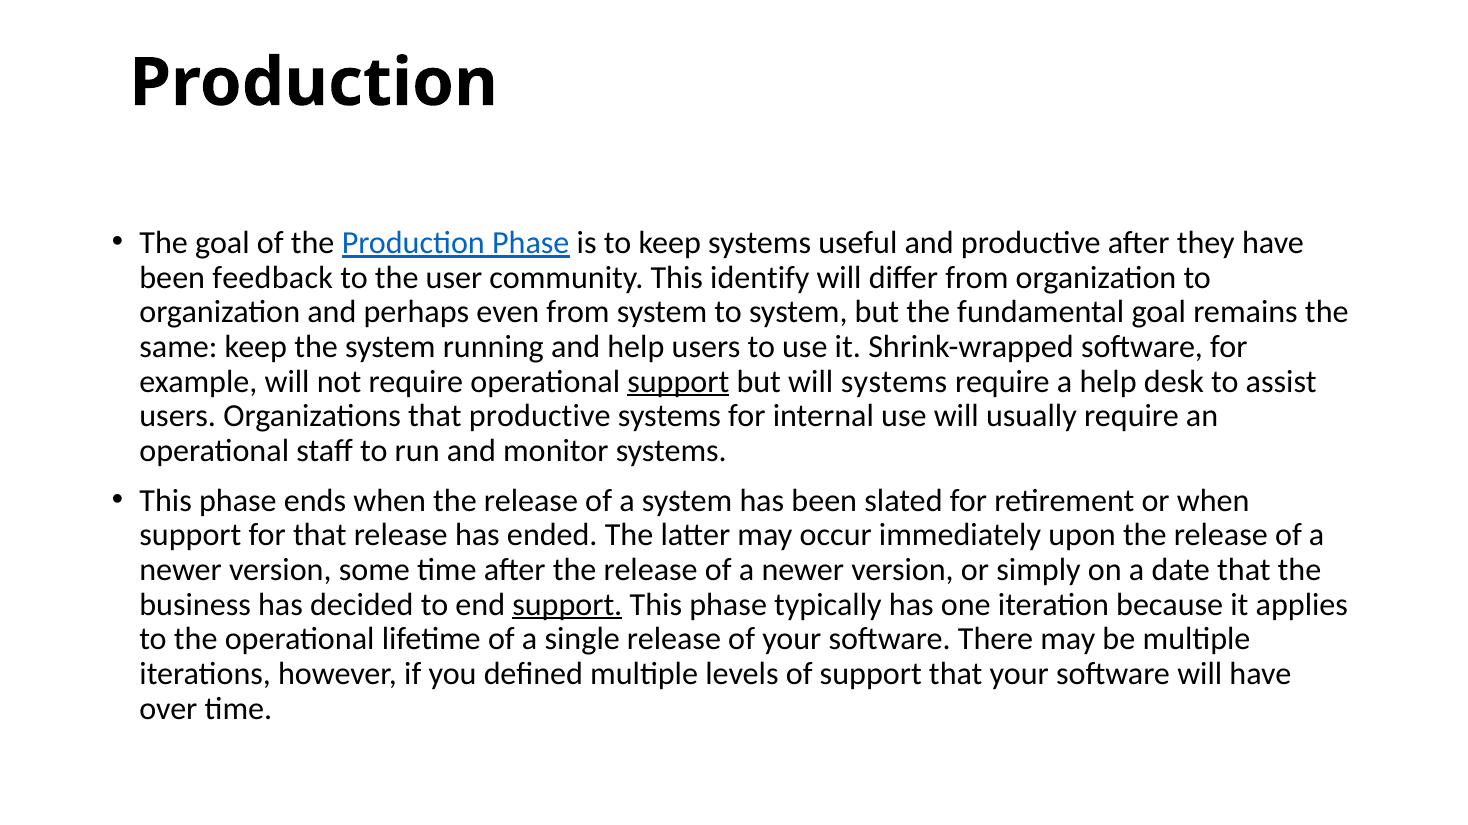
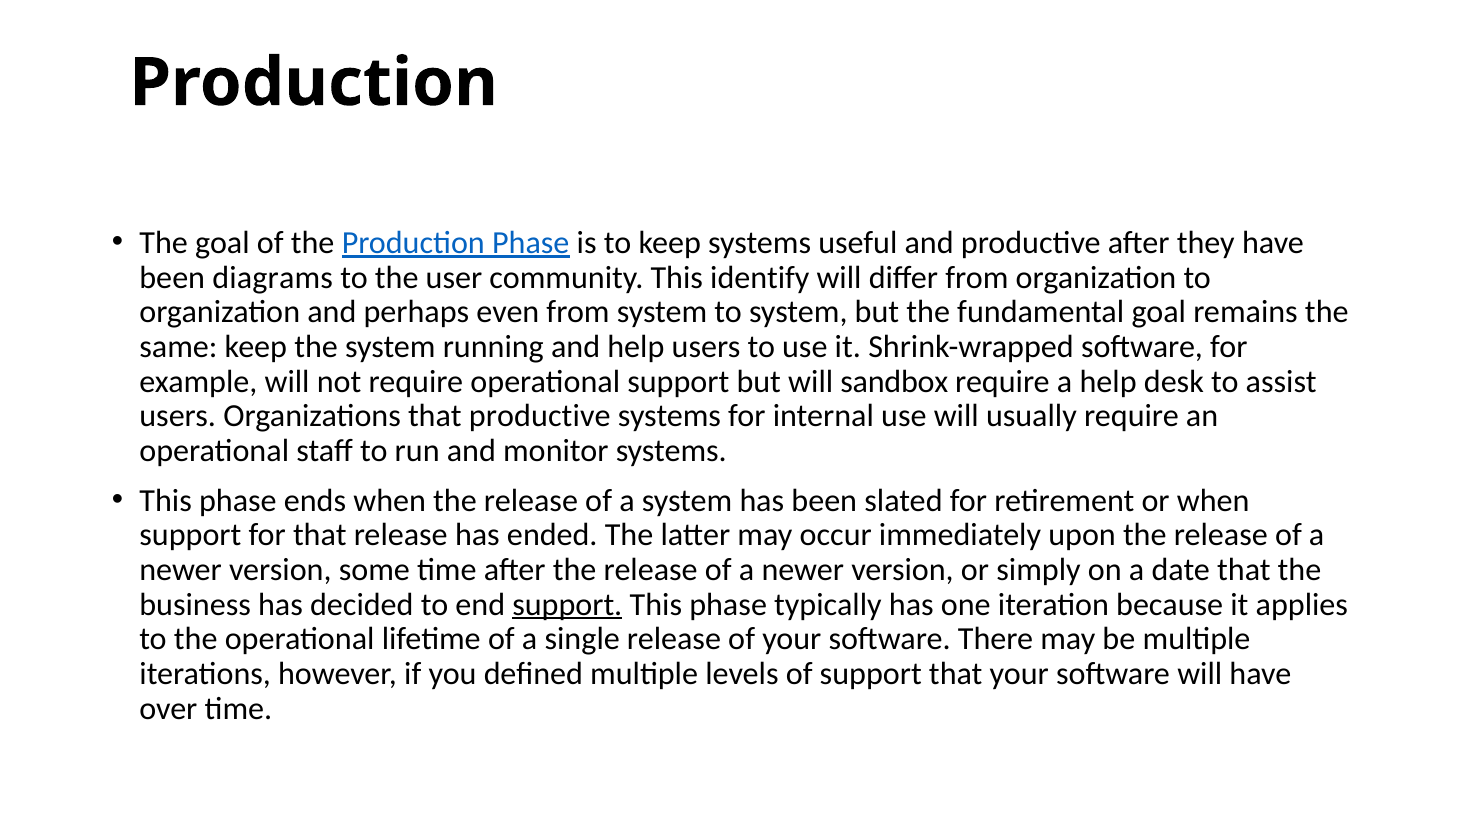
feedback: feedback -> diagrams
support at (678, 382) underline: present -> none
will systems: systems -> sandbox
